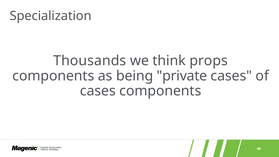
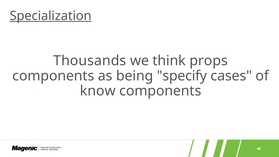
Specialization underline: none -> present
private: private -> specify
cases at (98, 91): cases -> know
